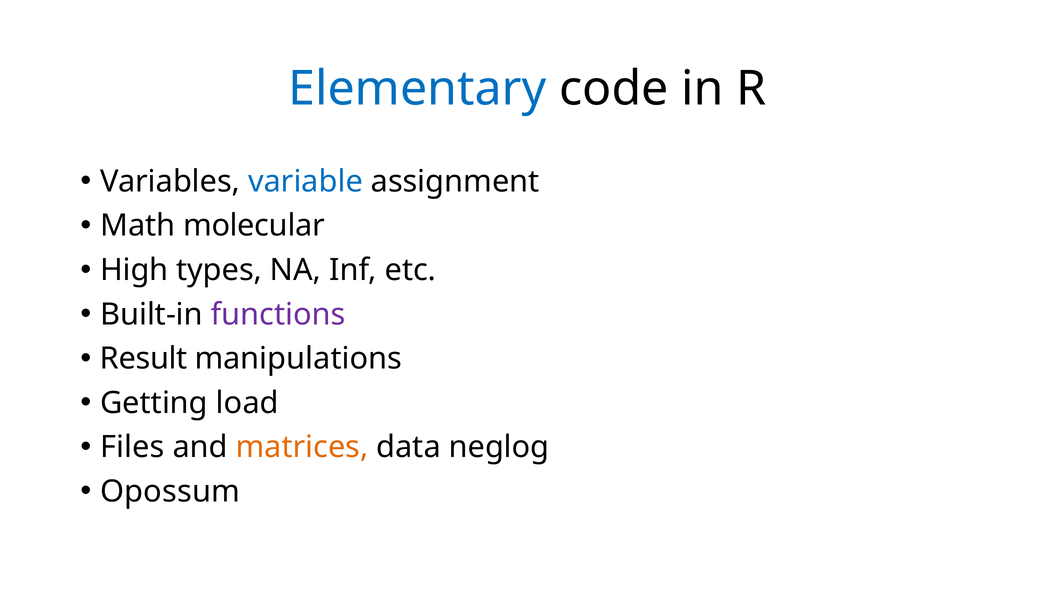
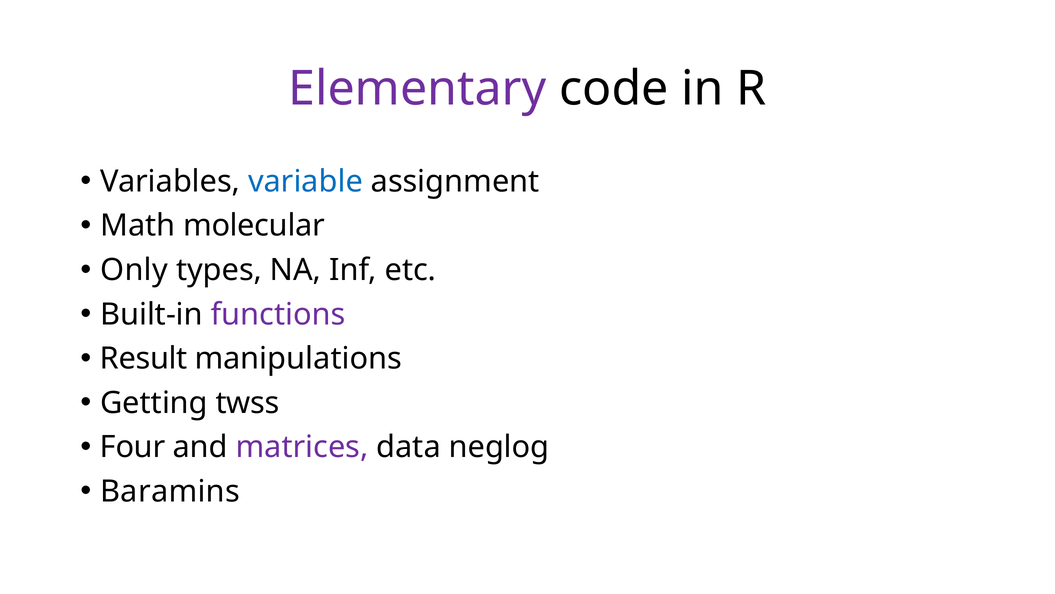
Elementary colour: blue -> purple
High: High -> Only
load: load -> twss
Files: Files -> Four
matrices colour: orange -> purple
Opossum: Opossum -> Baramins
